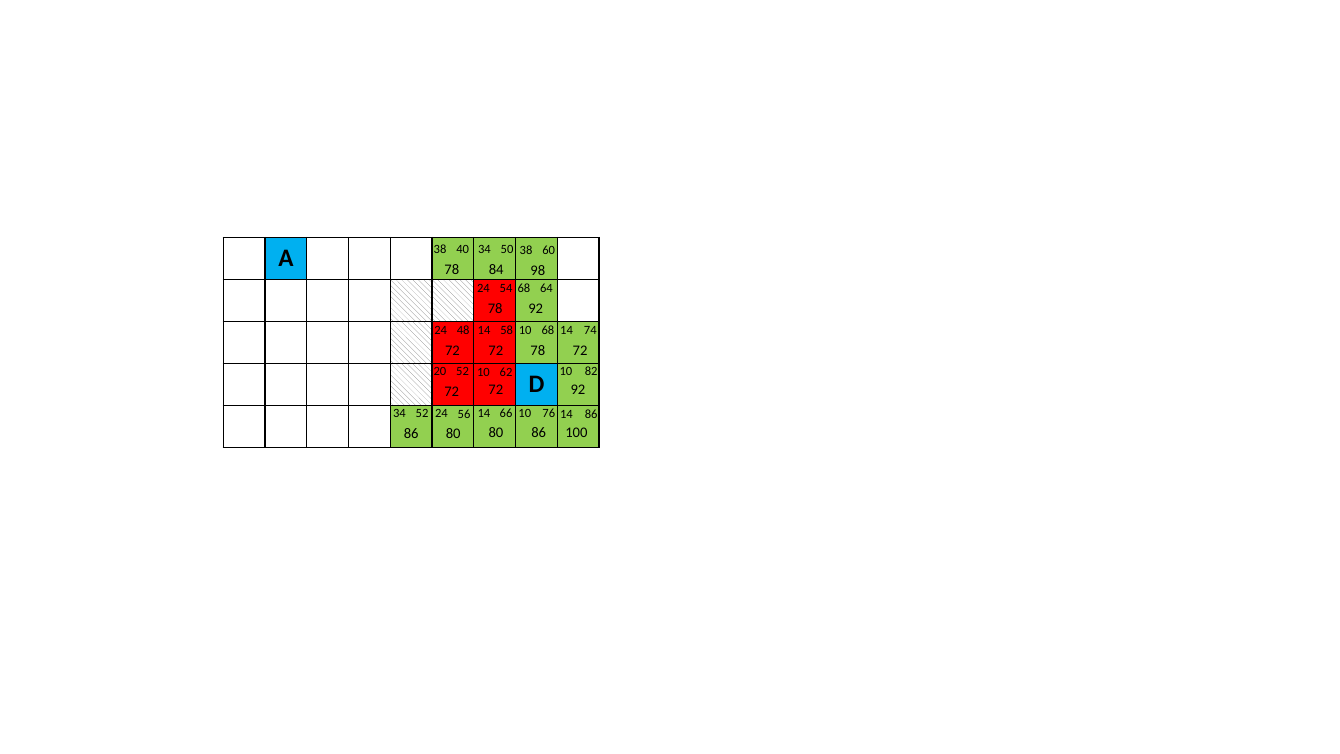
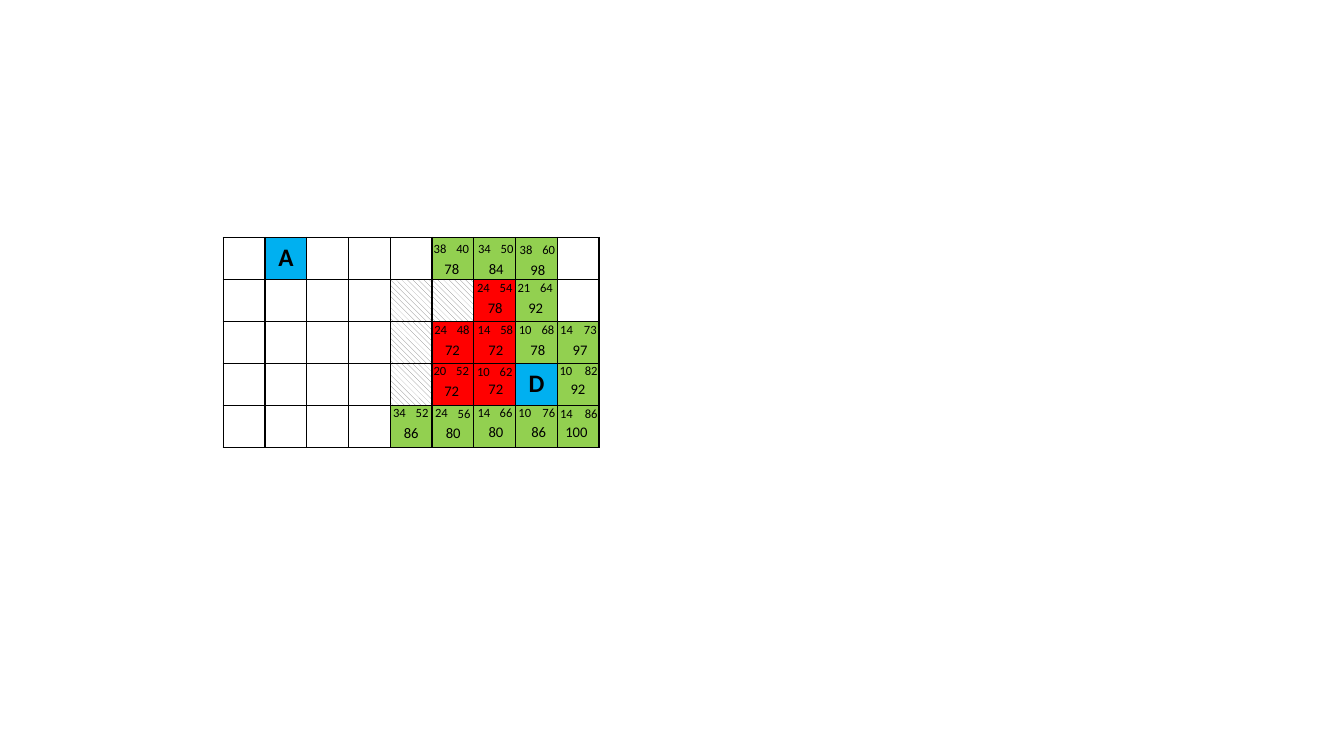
54 68: 68 -> 21
74: 74 -> 73
78 72: 72 -> 97
